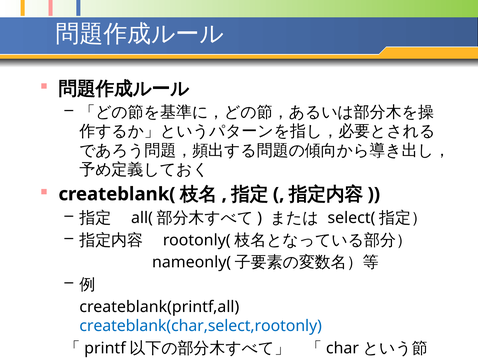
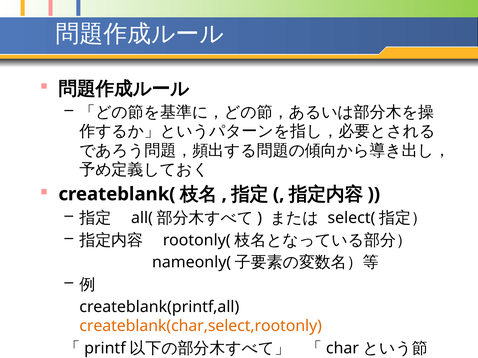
createblank(char,select,rootonly colour: blue -> orange
